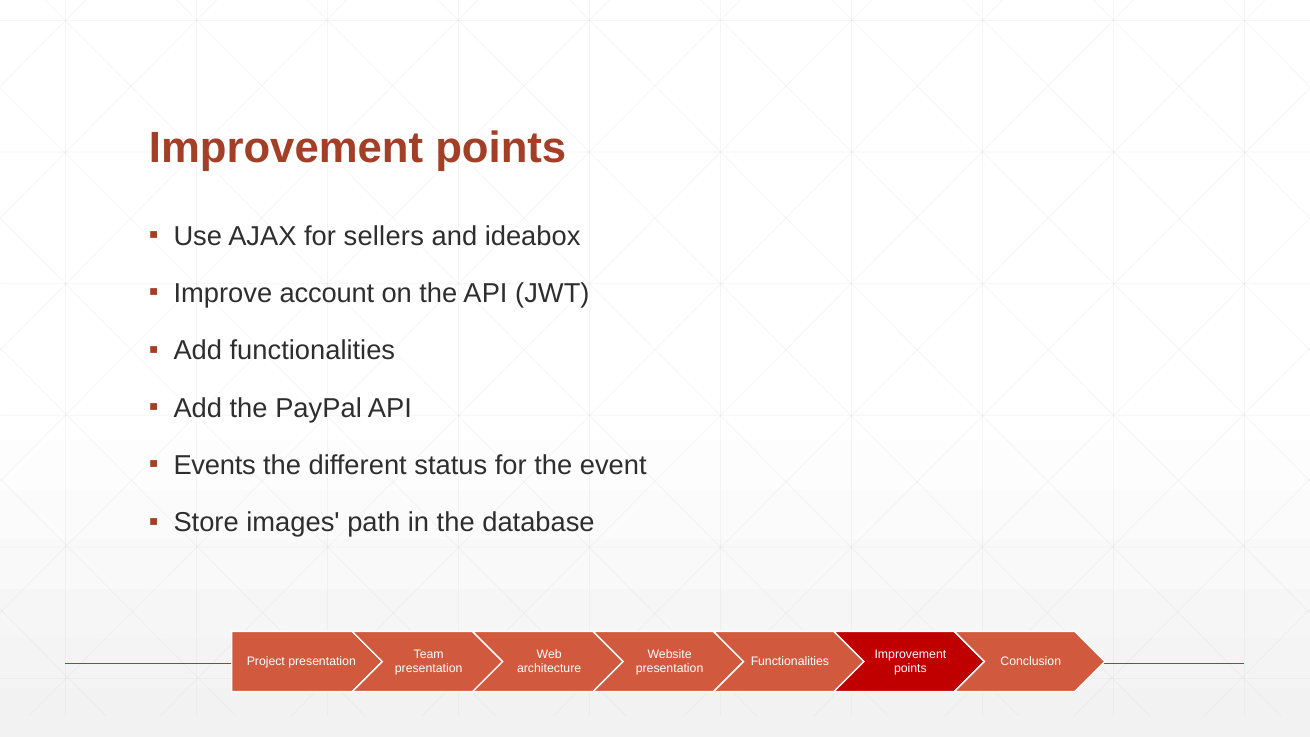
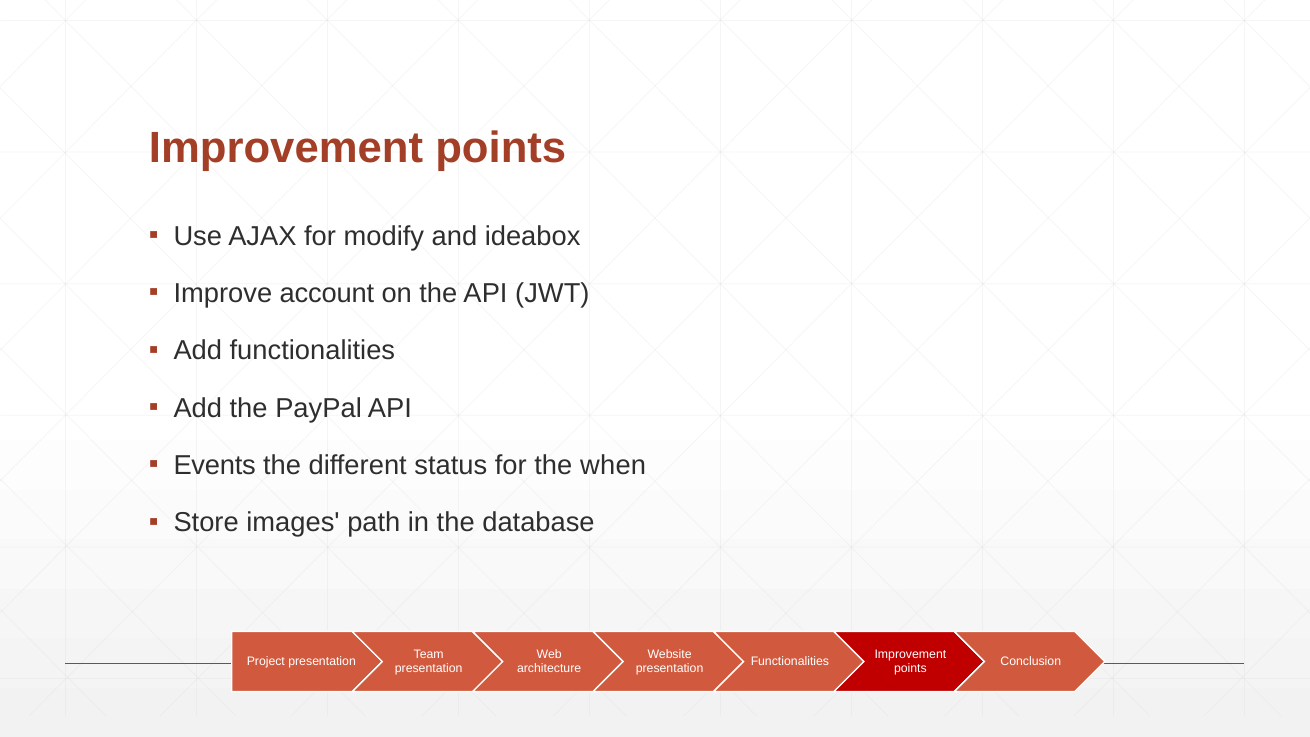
sellers: sellers -> modify
event: event -> when
